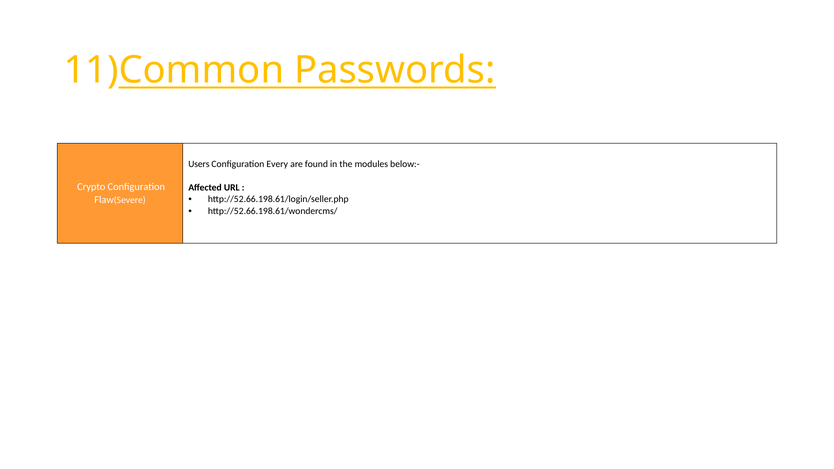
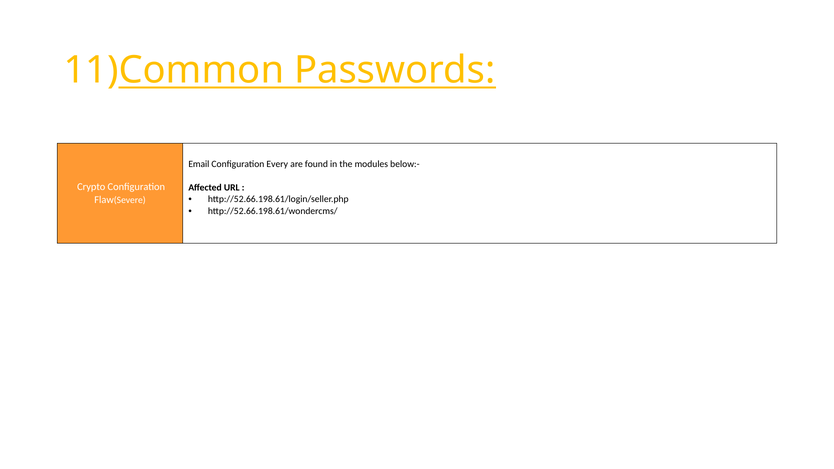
Users: Users -> Email
